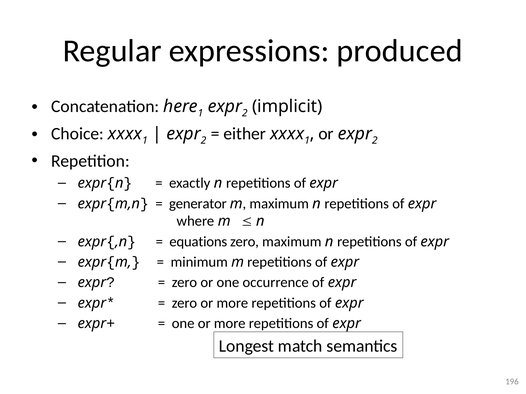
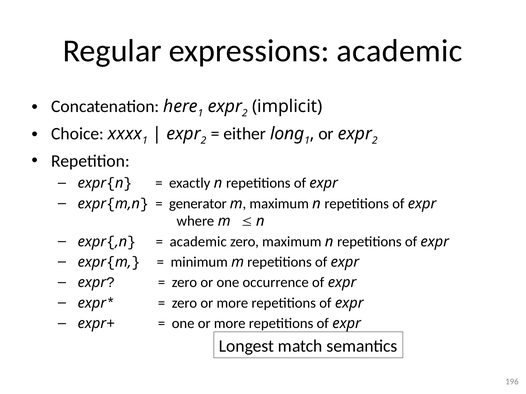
expressions produced: produced -> academic
either xxxx: xxxx -> long
equations at (198, 242): equations -> academic
